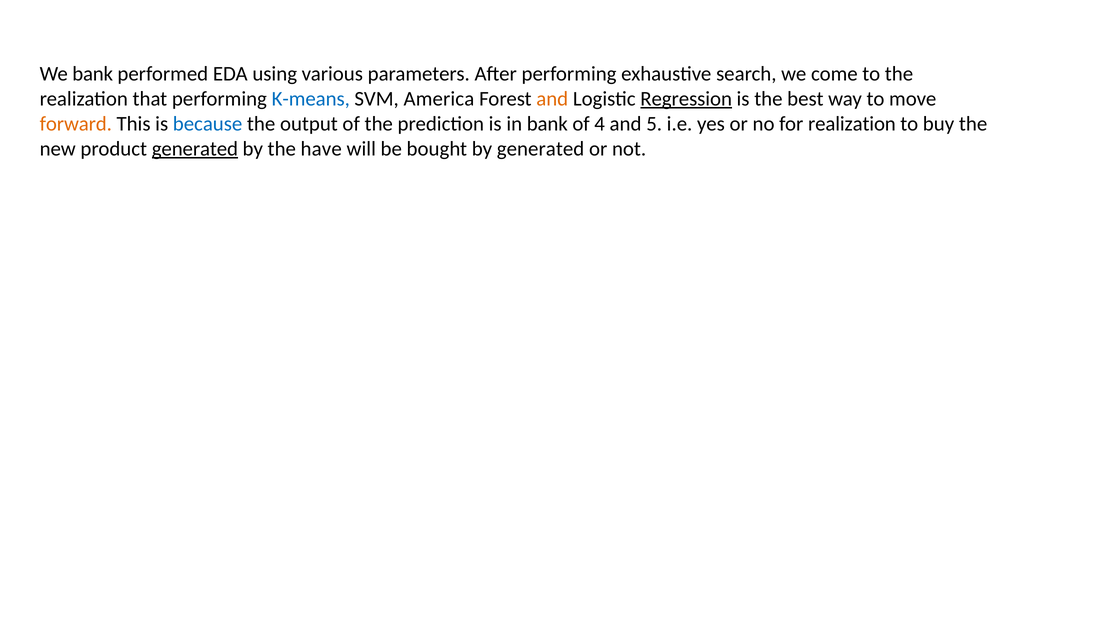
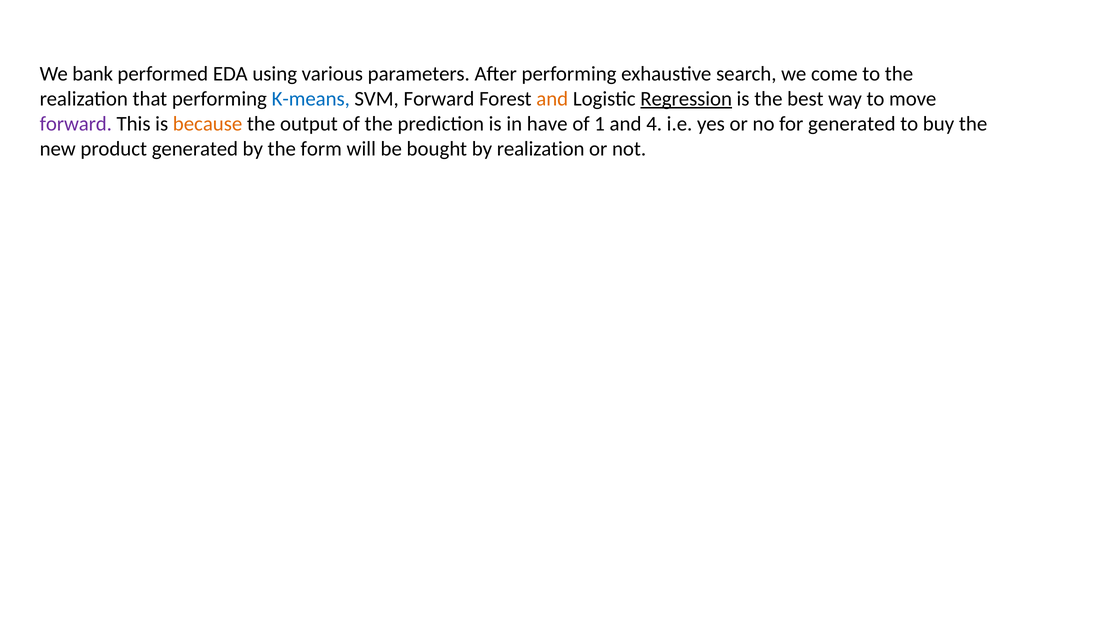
SVM America: America -> Forward
forward at (76, 124) colour: orange -> purple
because colour: blue -> orange
in bank: bank -> have
4: 4 -> 1
5: 5 -> 4
for realization: realization -> generated
generated at (195, 149) underline: present -> none
have: have -> form
by generated: generated -> realization
